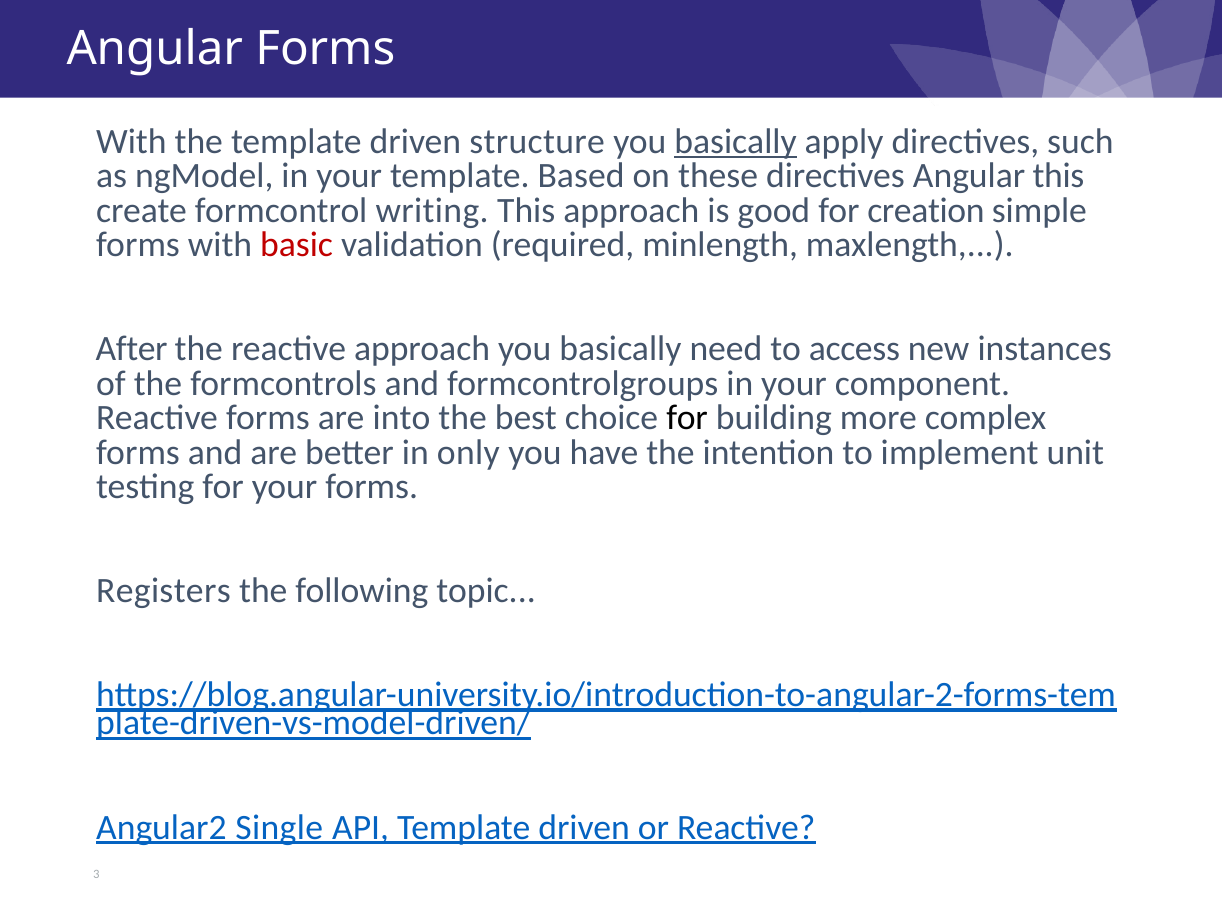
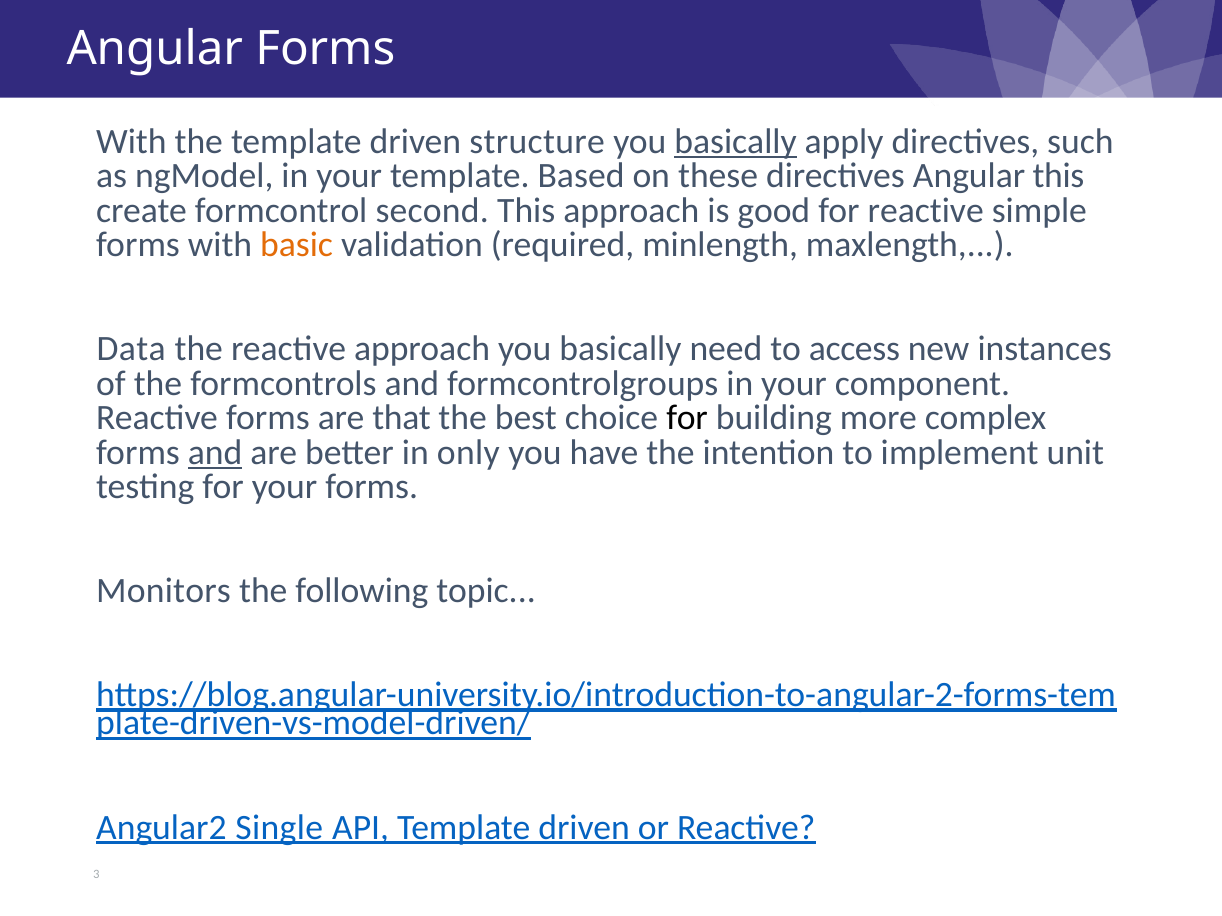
writing: writing -> second
for creation: creation -> reactive
basic colour: red -> orange
After: After -> Data
into: into -> that
and at (215, 453) underline: none -> present
Registers: Registers -> Monitors
